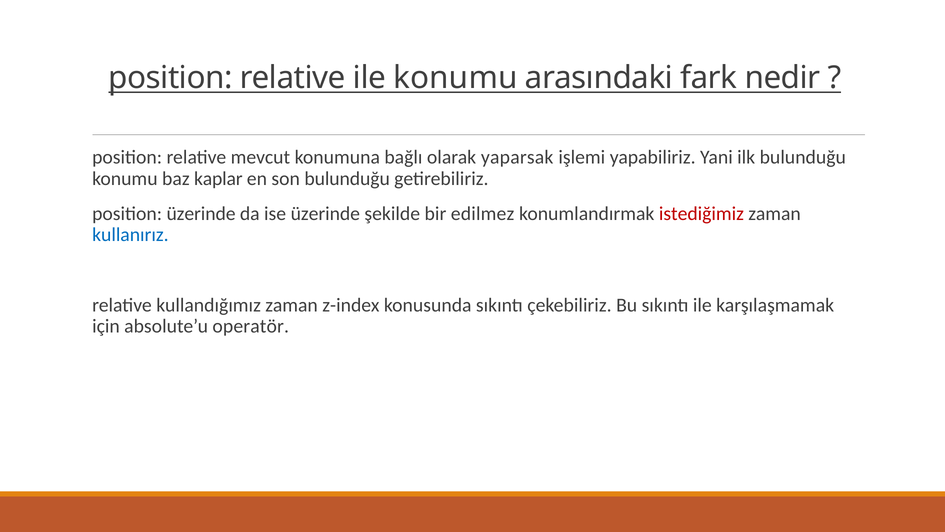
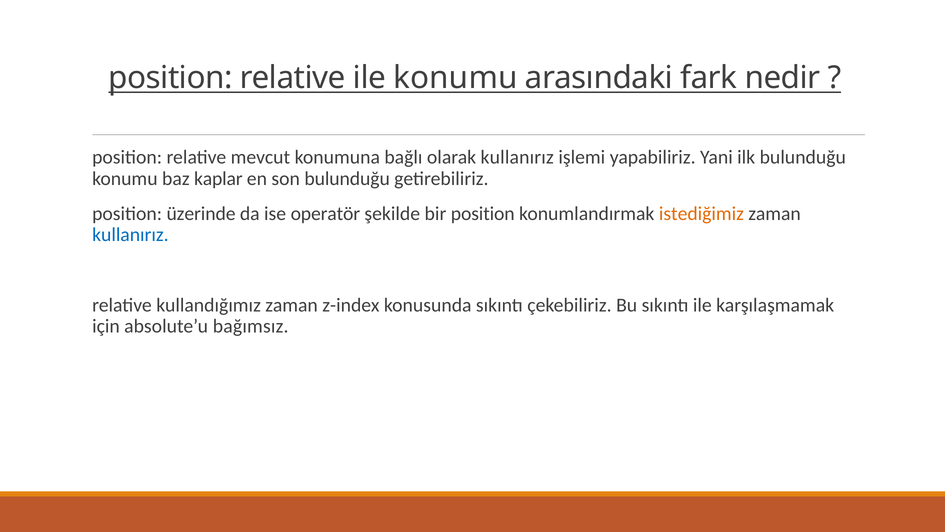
olarak yaparsak: yaparsak -> kullanırız
ise üzerinde: üzerinde -> operatör
bir edilmez: edilmez -> position
istediğimiz colour: red -> orange
operatör: operatör -> bağımsız
